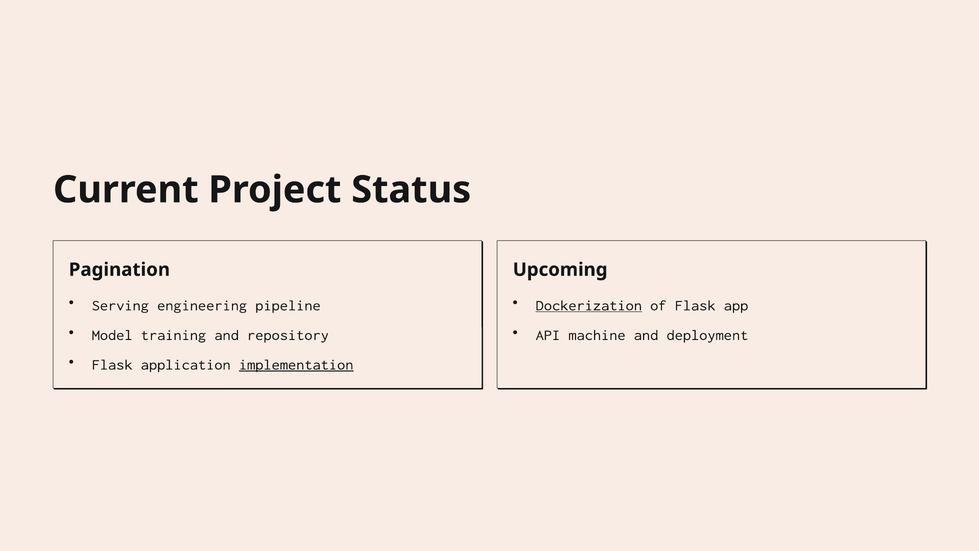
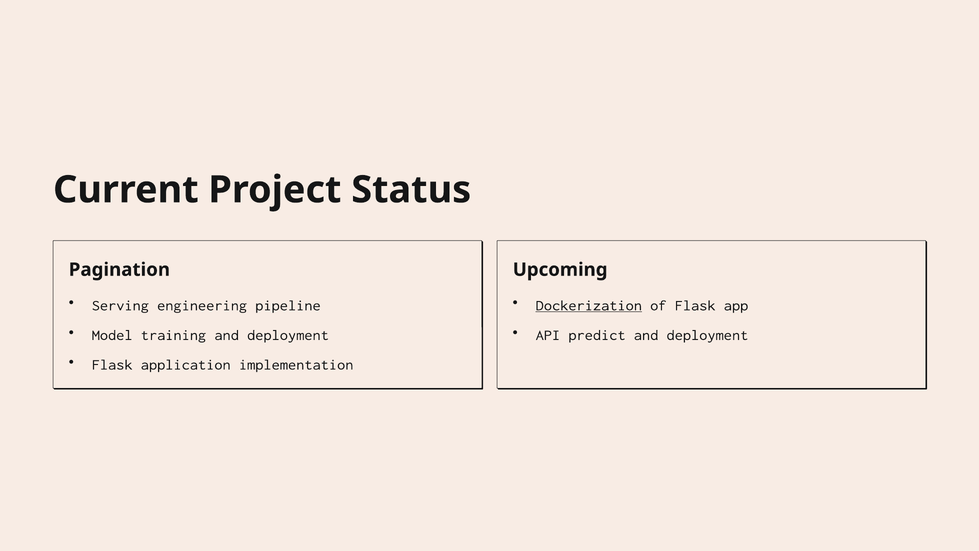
training and repository: repository -> deployment
machine: machine -> predict
implementation underline: present -> none
